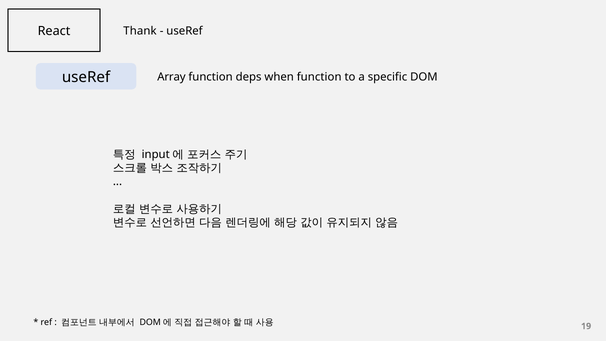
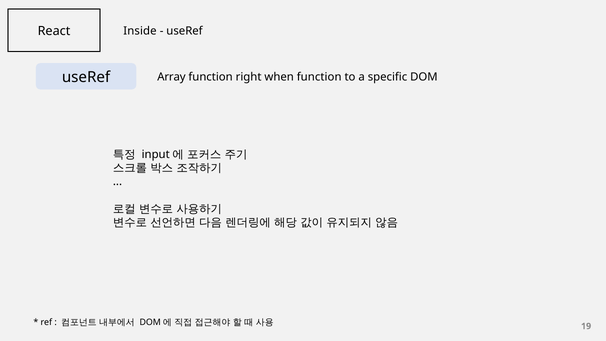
Thank: Thank -> Inside
deps: deps -> right
